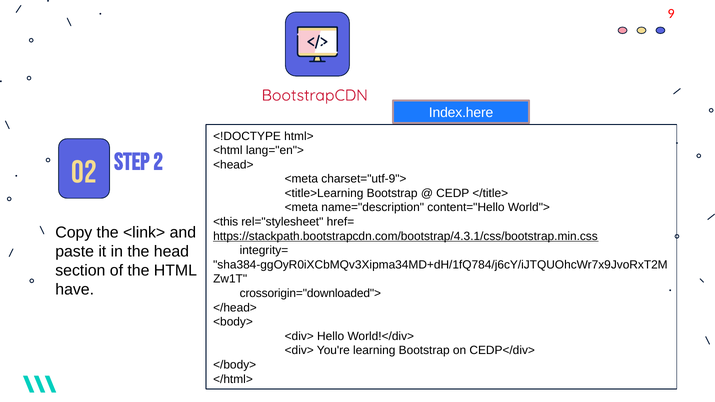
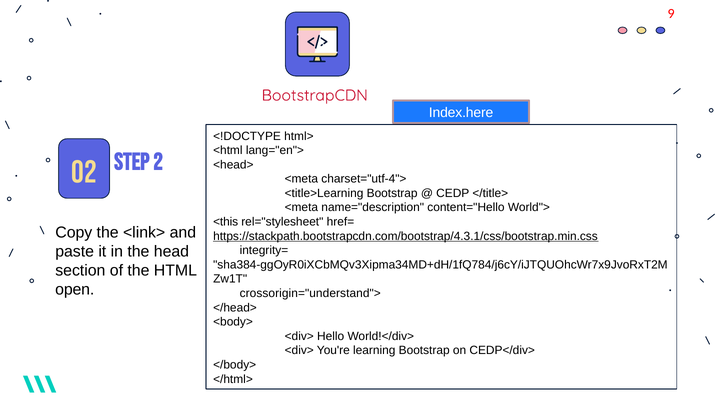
charset="utf-9">: charset="utf-9"> -> charset="utf-4">
have: have -> open
crossorigin="downloaded">: crossorigin="downloaded"> -> crossorigin="understand">
